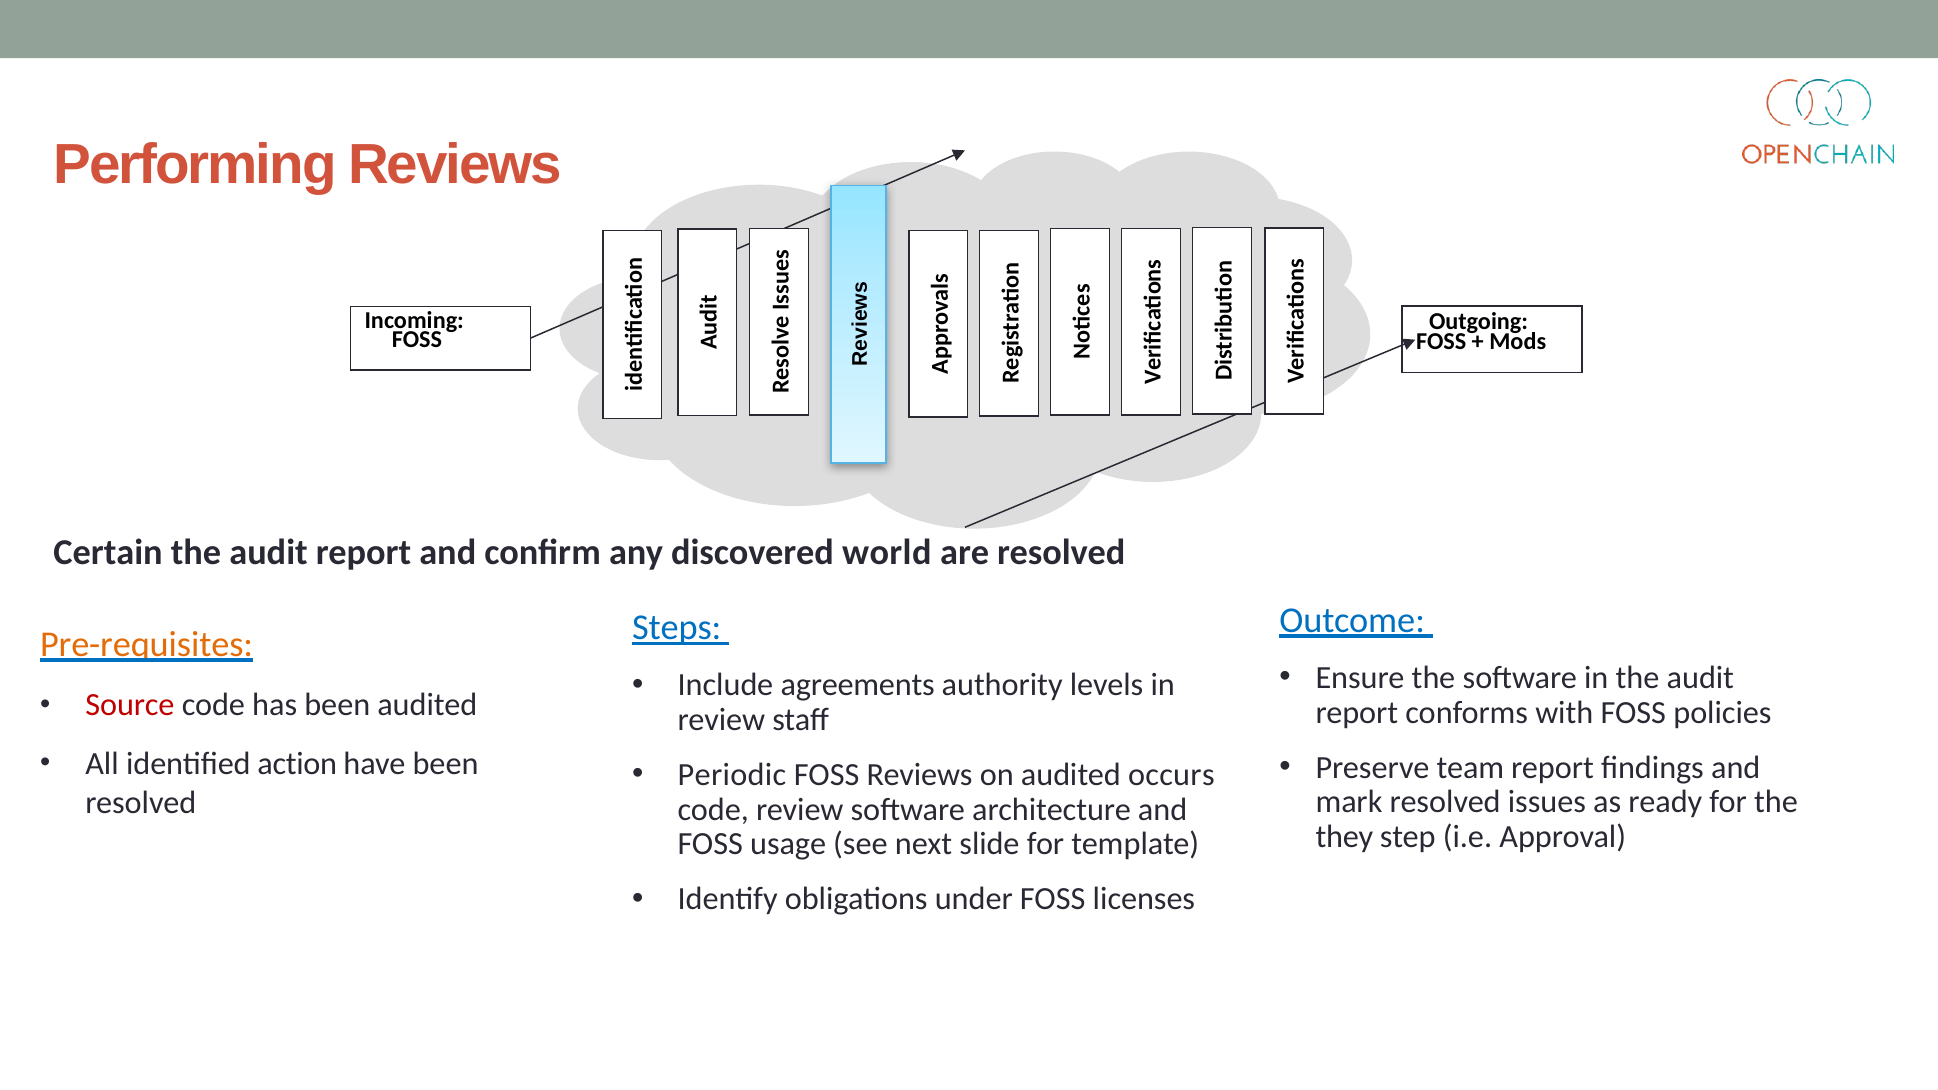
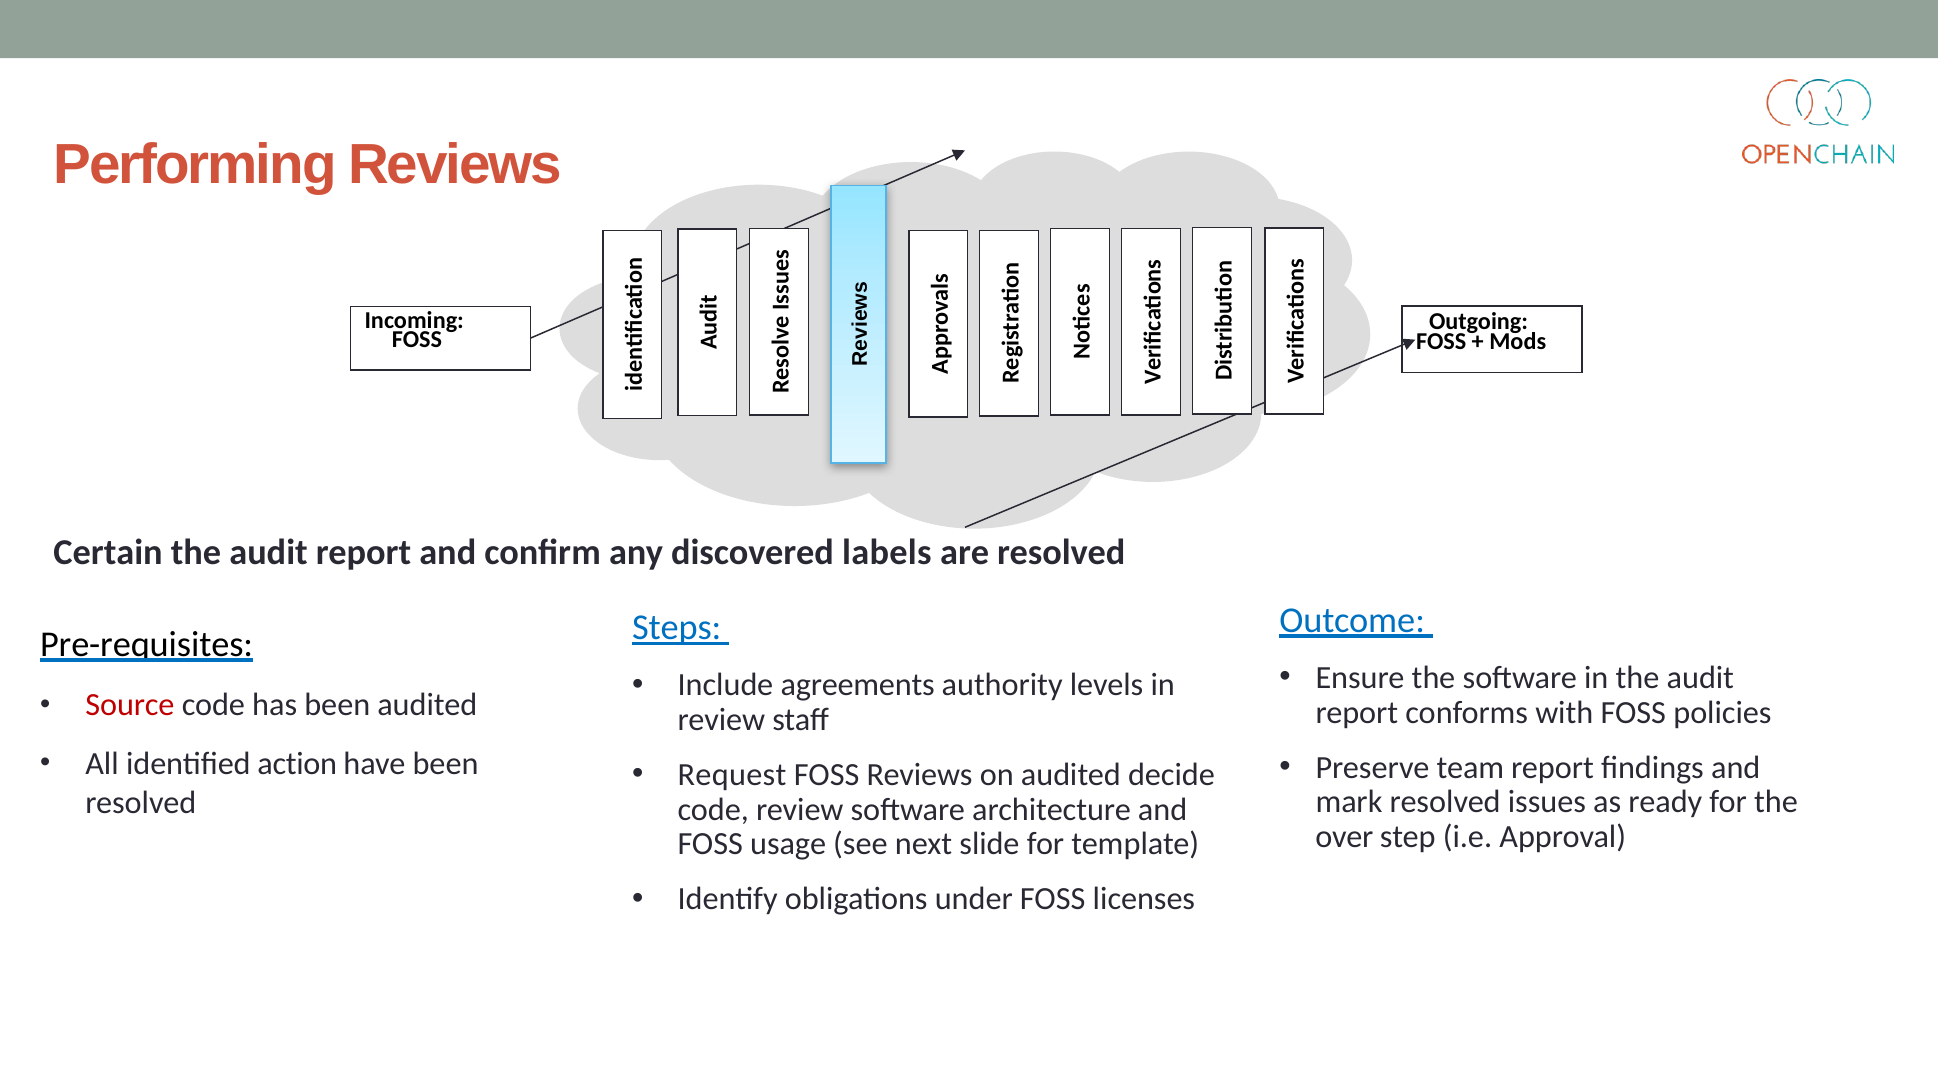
world: world -> labels
Pre-requisites colour: orange -> black
Periodic: Periodic -> Request
occurs: occurs -> decide
they: they -> over
